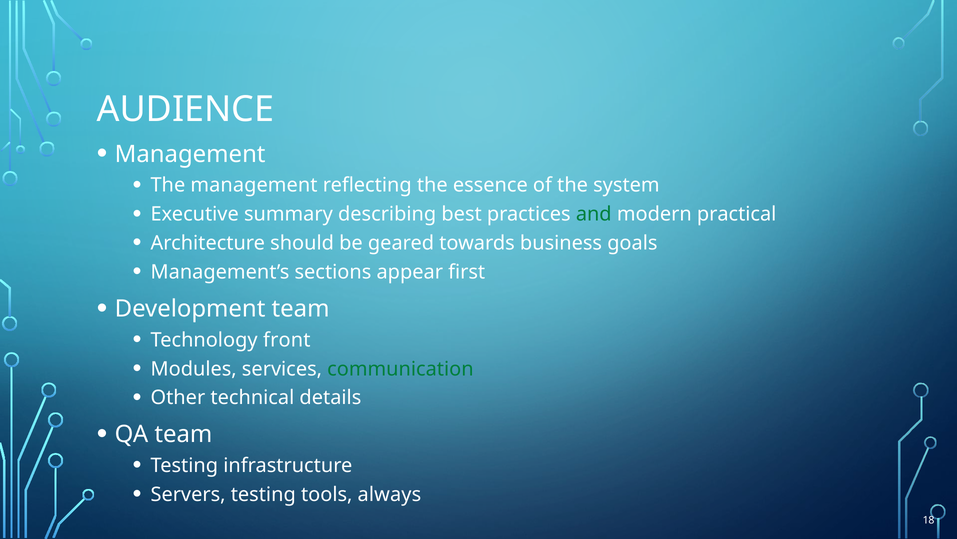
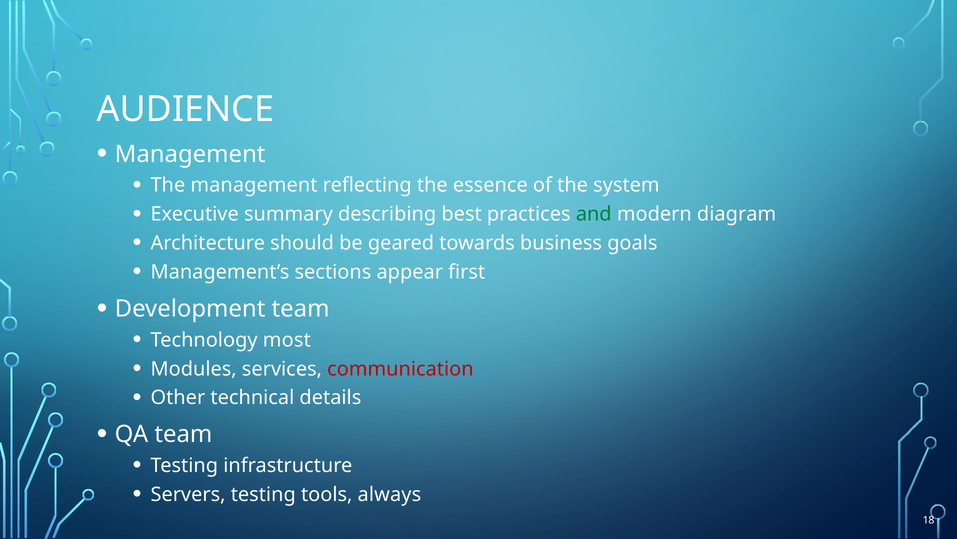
practical: practical -> diagram
front: front -> most
communication colour: green -> red
